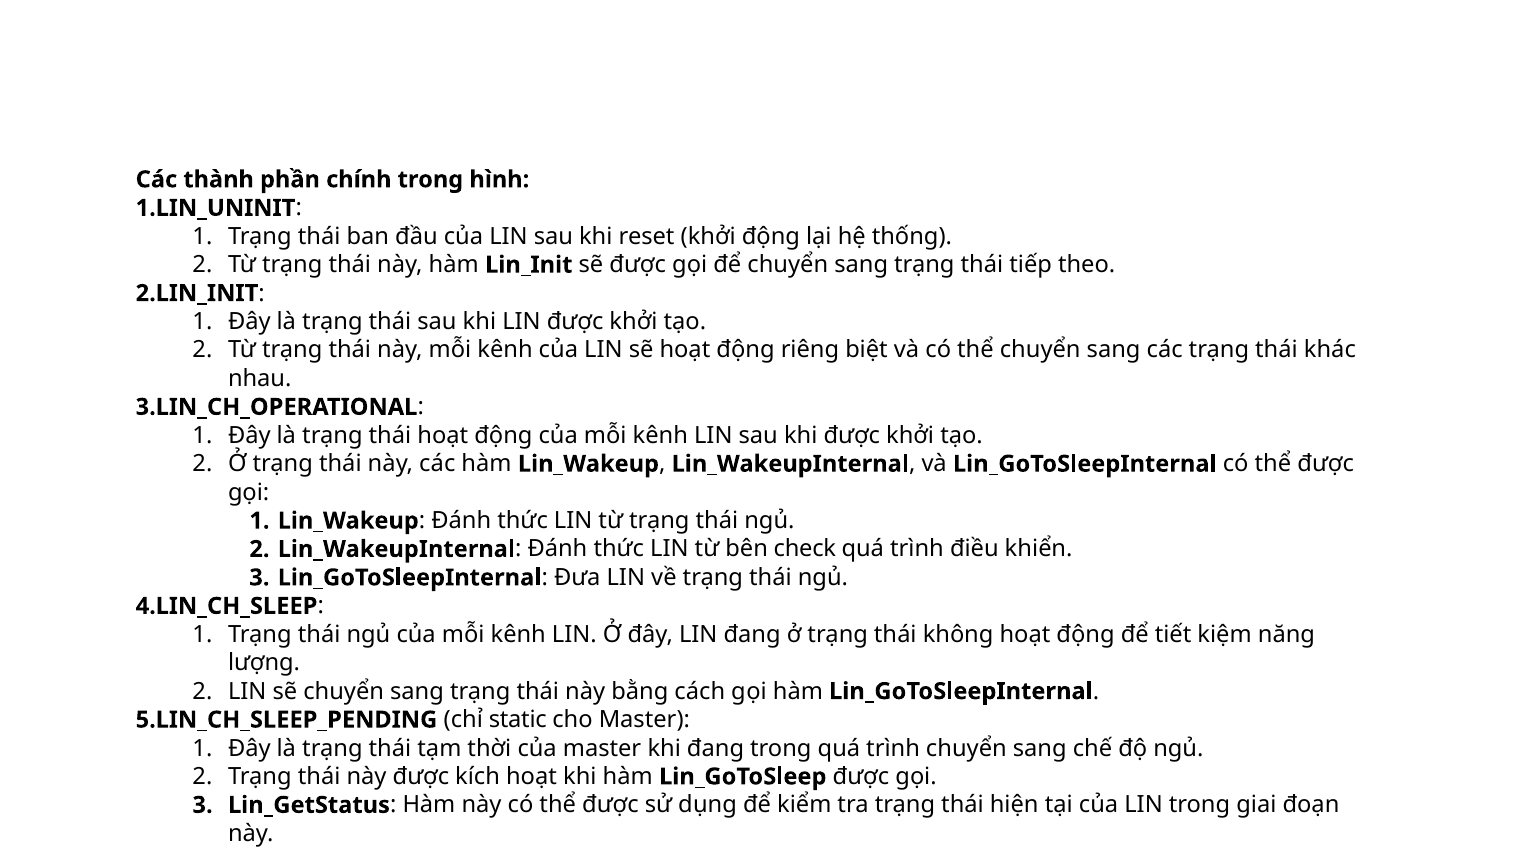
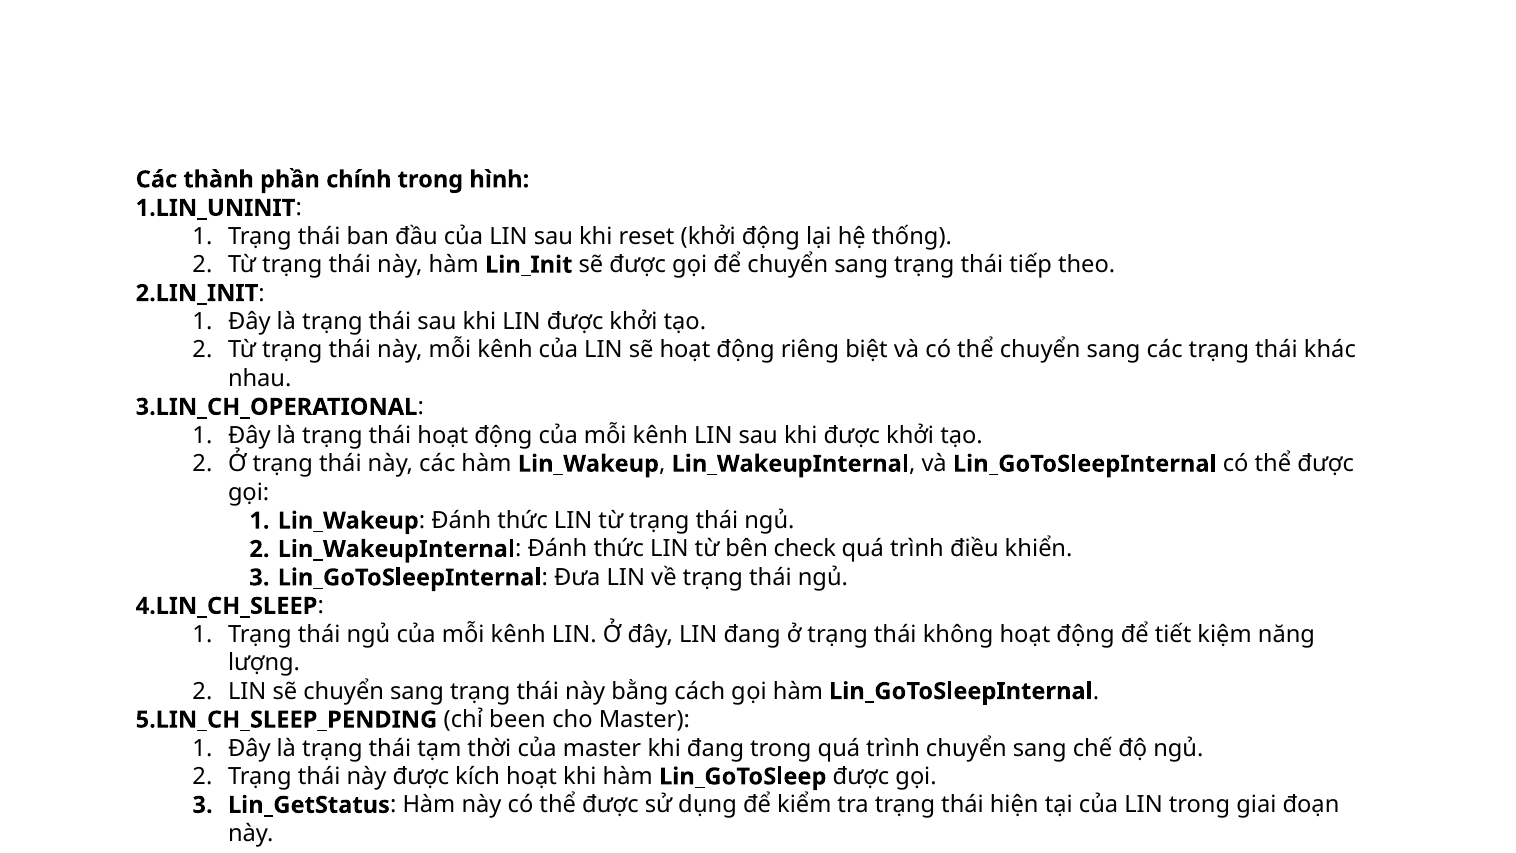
static: static -> been
